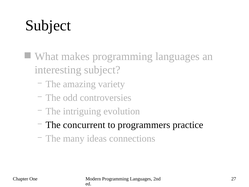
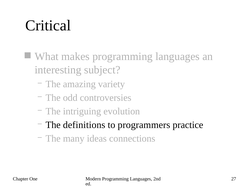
Subject at (48, 25): Subject -> Critical
concurrent: concurrent -> definitions
